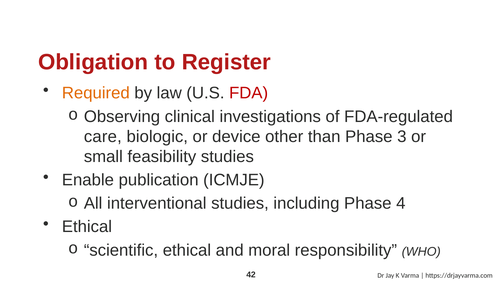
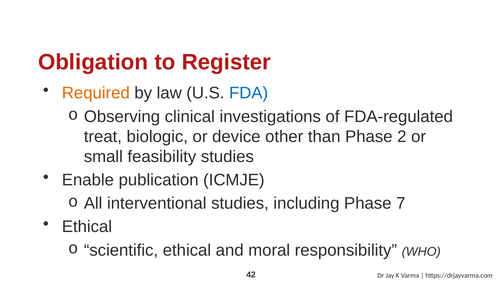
FDA colour: red -> blue
care: care -> treat
3: 3 -> 2
4: 4 -> 7
